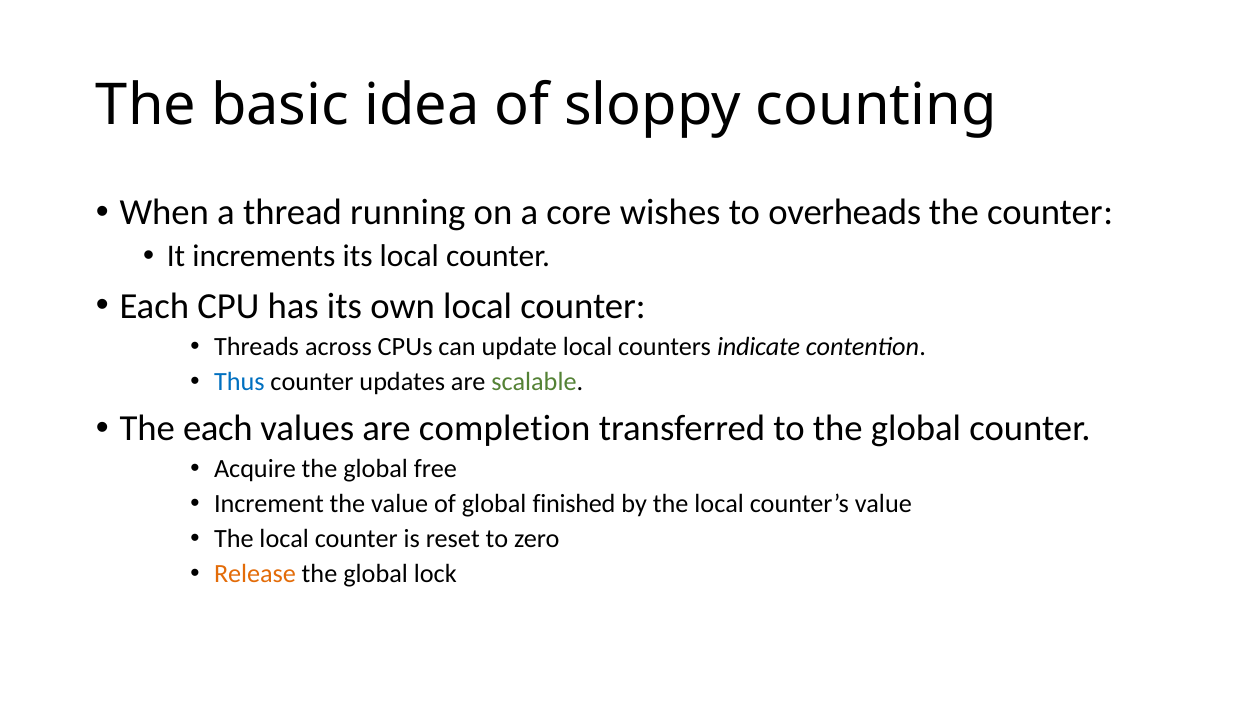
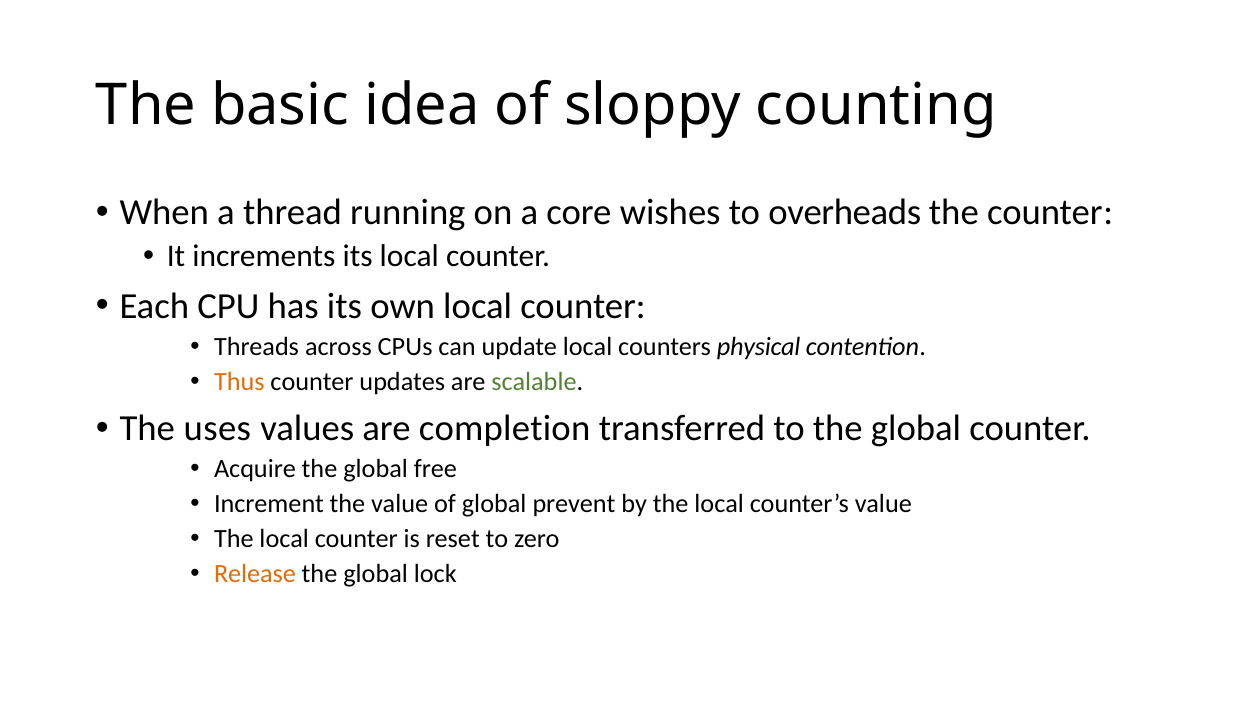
indicate: indicate -> physical
Thus colour: blue -> orange
The each: each -> uses
finished: finished -> prevent
